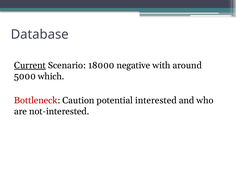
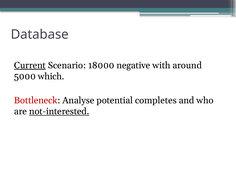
Caution: Caution -> Analyse
interested: interested -> completes
not-interested underline: none -> present
